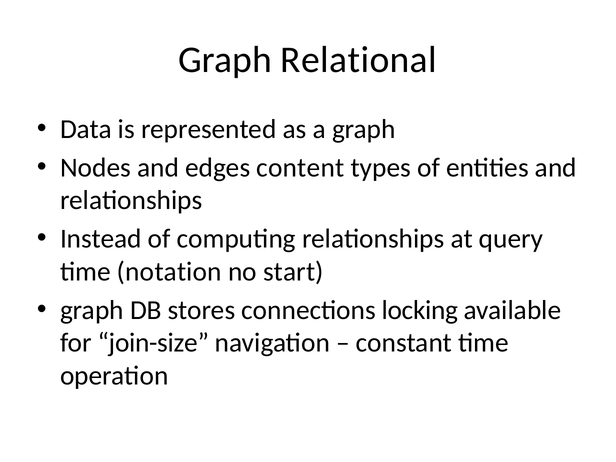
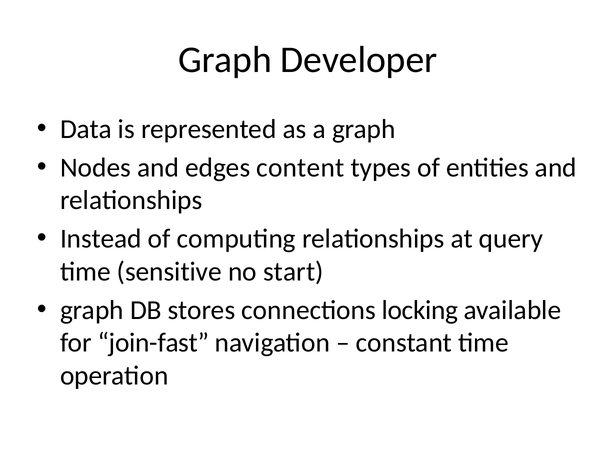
Relational: Relational -> Developer
notation: notation -> sensitive
join-size: join-size -> join-fast
